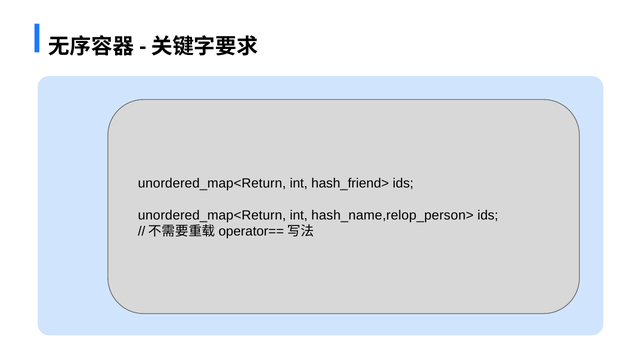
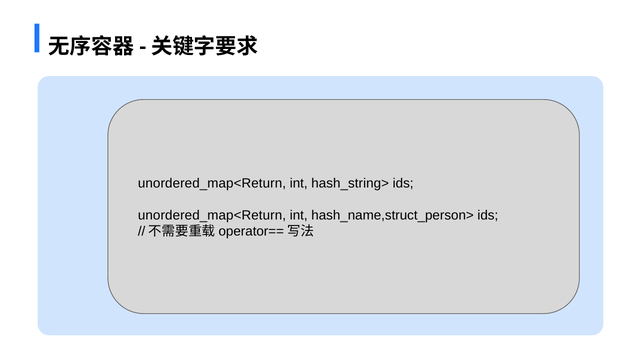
hash_friend>: hash_friend> -> hash_string>
hash_name,relop_person>: hash_name,relop_person> -> hash_name,struct_person>
